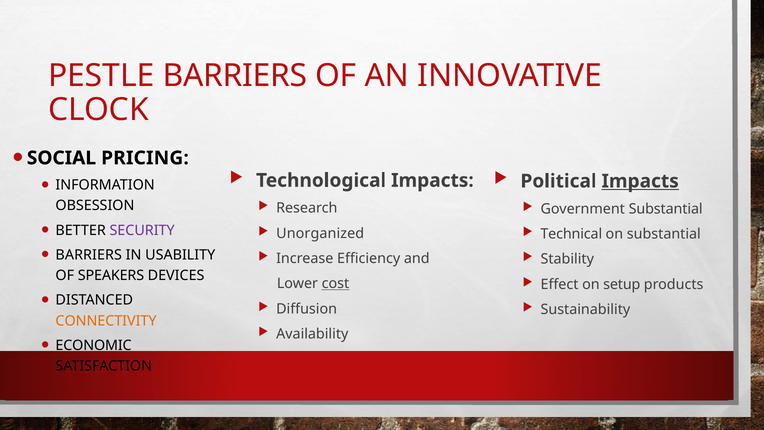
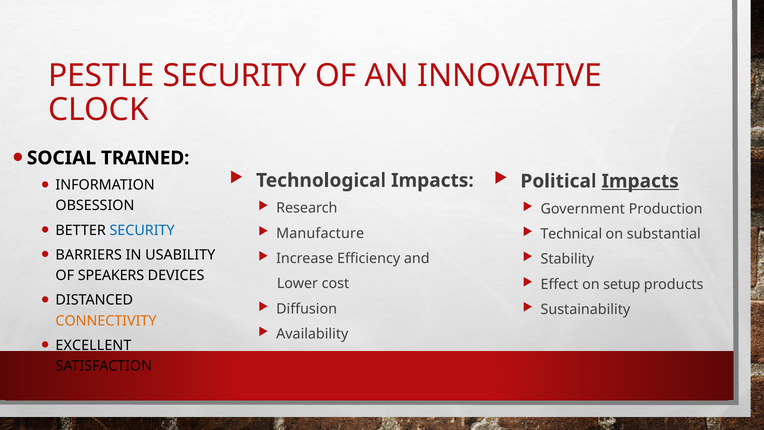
PESTLE BARRIERS: BARRIERS -> SECURITY
PRICING: PRICING -> TRAINED
Government Substantial: Substantial -> Production
SECURITY at (142, 230) colour: purple -> blue
Unorganized: Unorganized -> Manufacture
cost underline: present -> none
ECONOMIC: ECONOMIC -> EXCELLENT
